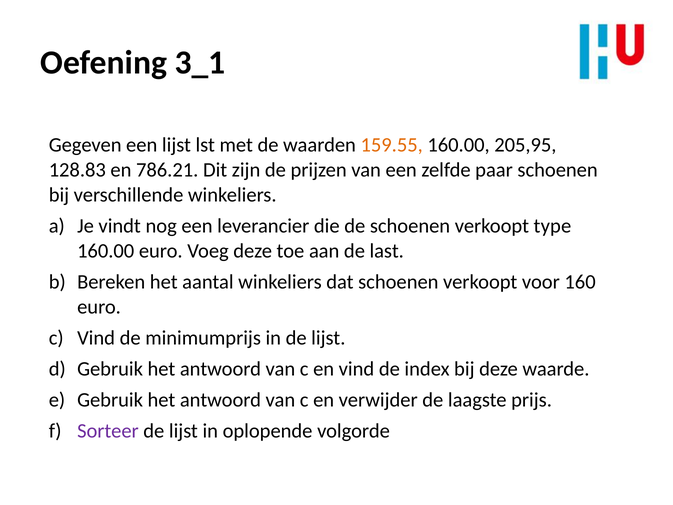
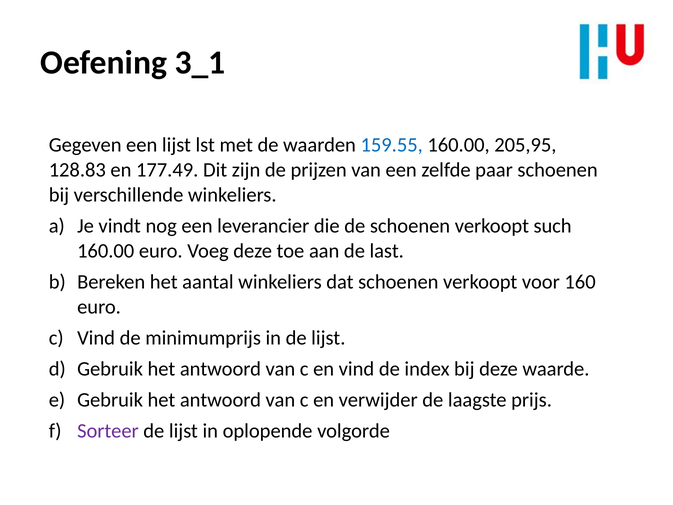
159.55 colour: orange -> blue
786.21: 786.21 -> 177.49
type: type -> such
